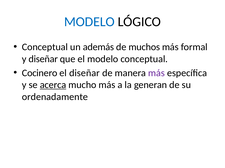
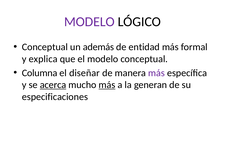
MODELO at (89, 22) colour: blue -> purple
muchos: muchos -> entidad
y diseñar: diseñar -> explica
Cocinero: Cocinero -> Columna
más at (107, 85) underline: none -> present
ordenadamente: ordenadamente -> especificaciones
